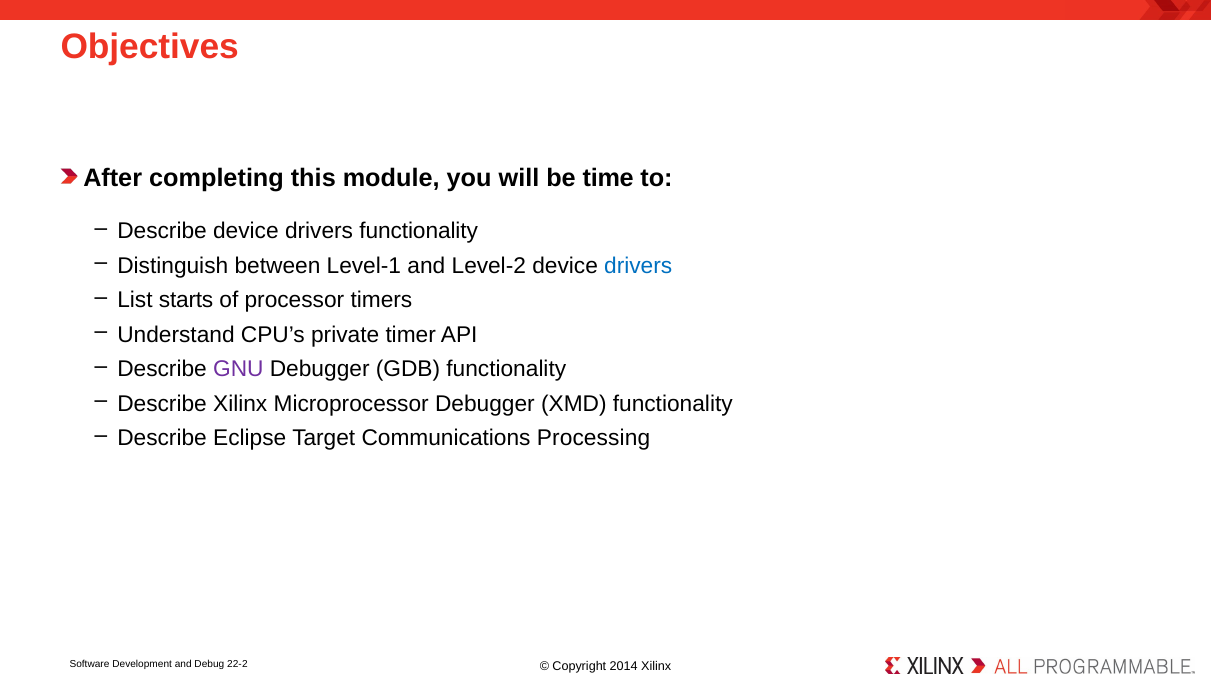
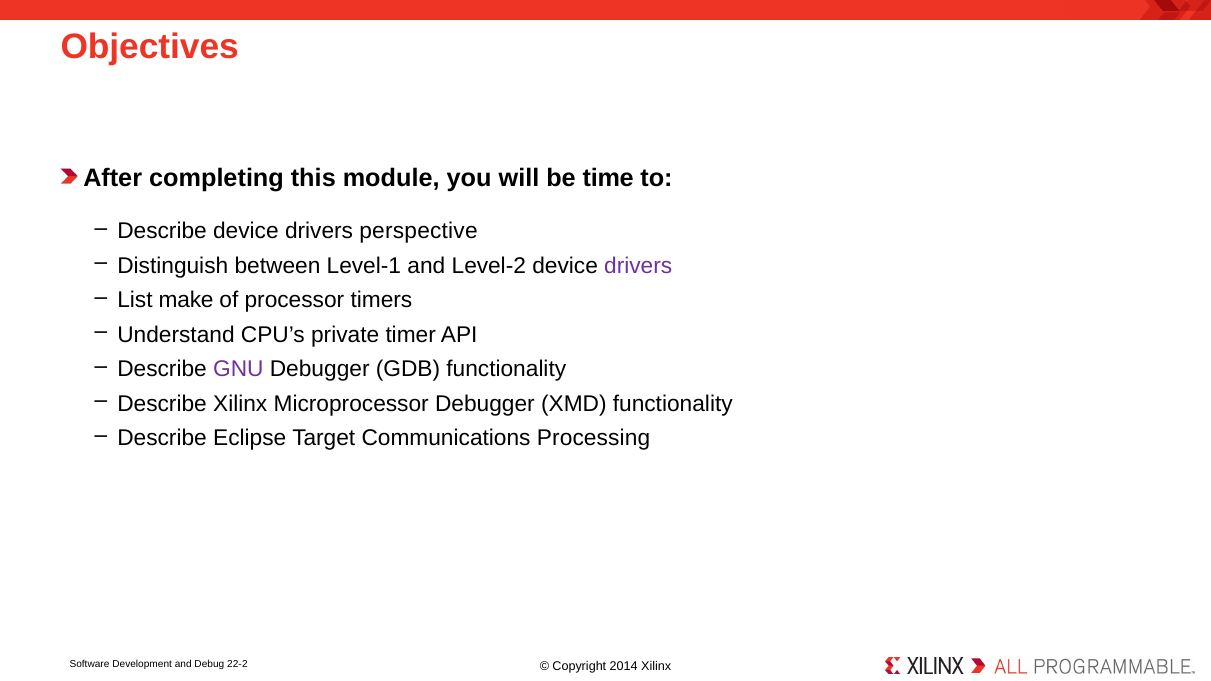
drivers functionality: functionality -> perspective
drivers at (638, 266) colour: blue -> purple
starts: starts -> make
